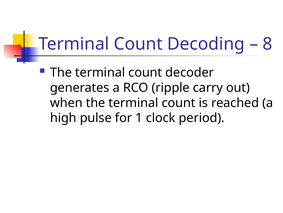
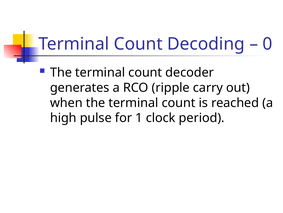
8: 8 -> 0
